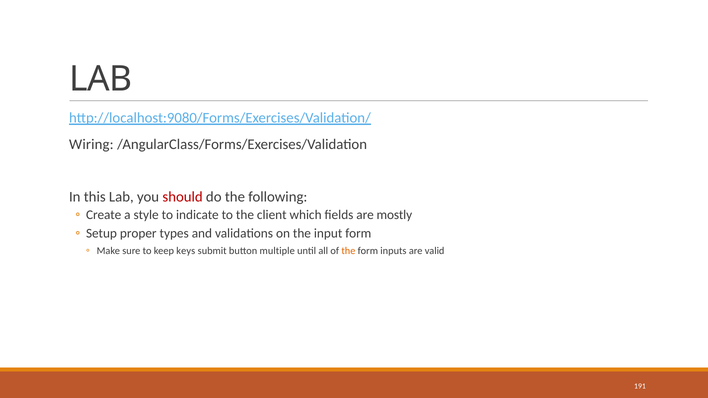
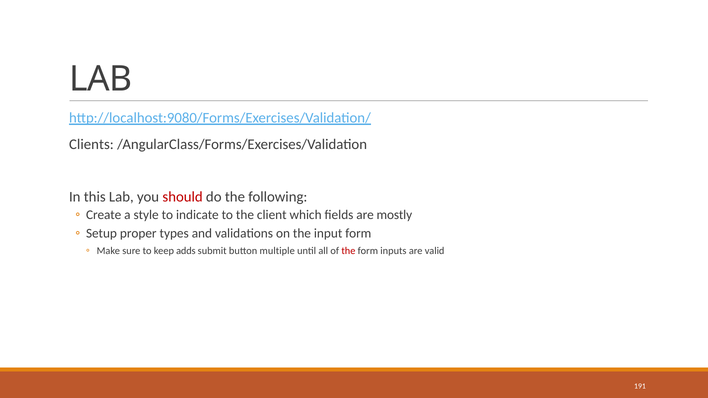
Wiring: Wiring -> Clients
keys: keys -> adds
the at (348, 251) colour: orange -> red
